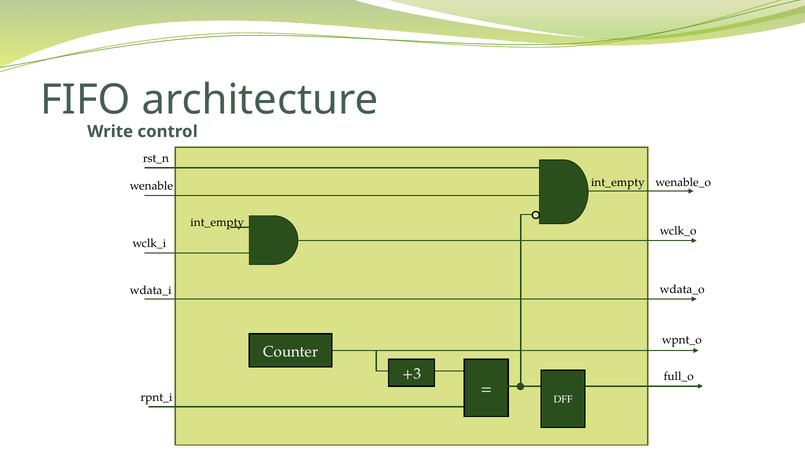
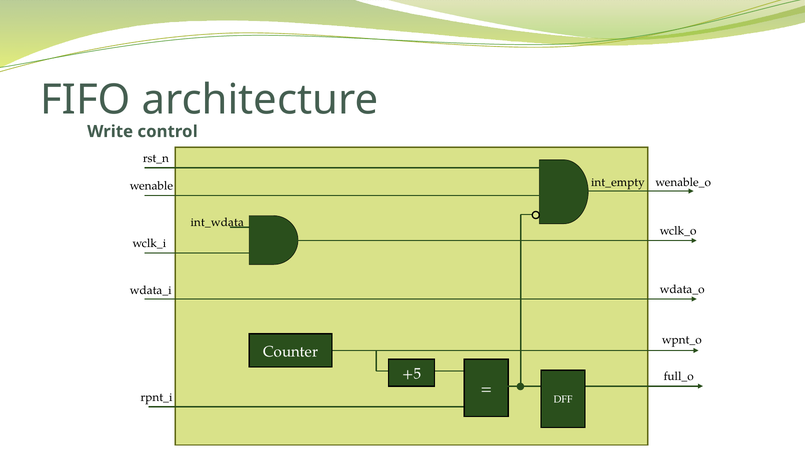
int_empty at (217, 222): int_empty -> int_wdata
+3: +3 -> +5
